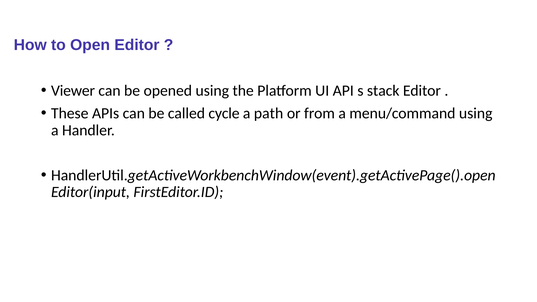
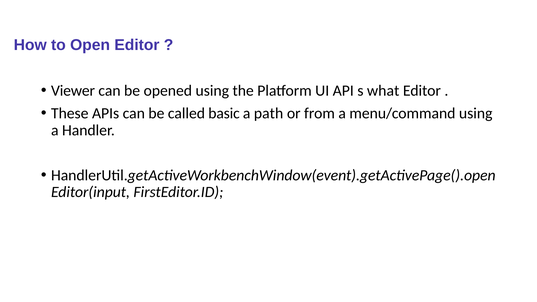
stack: stack -> what
cycle: cycle -> basic
